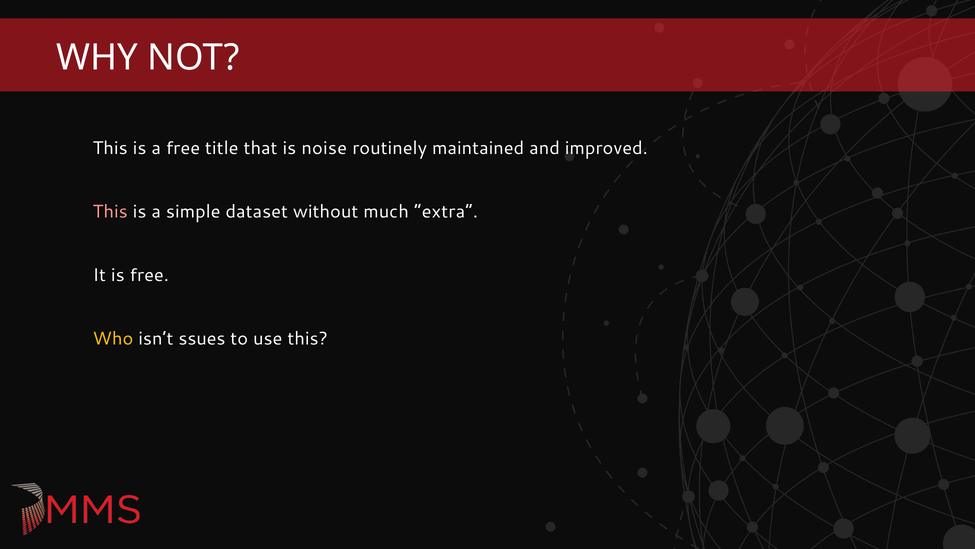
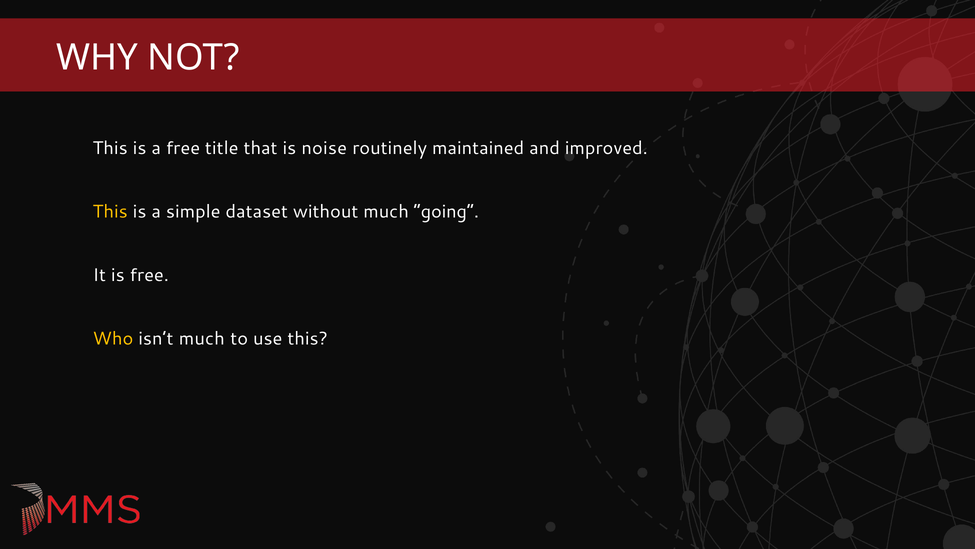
This at (110, 212) colour: pink -> yellow
extra: extra -> going
isn’t ssues: ssues -> much
